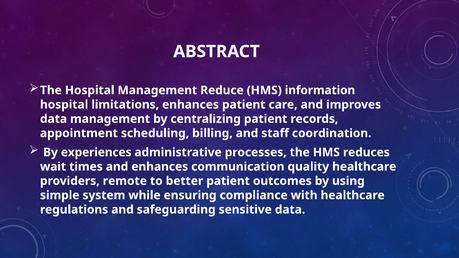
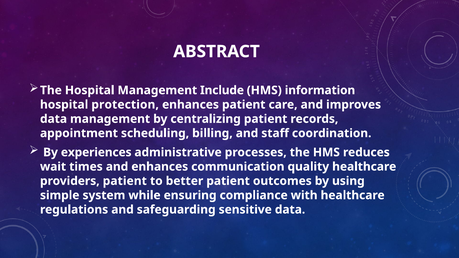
Reduce: Reduce -> Include
limitations: limitations -> protection
providers remote: remote -> patient
